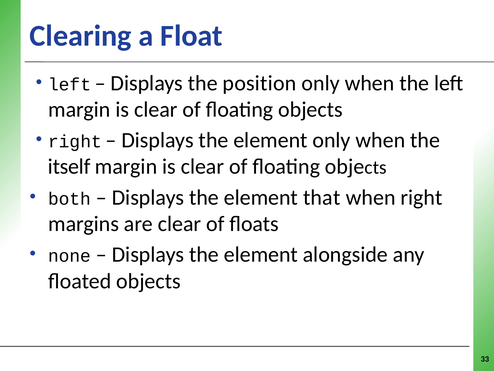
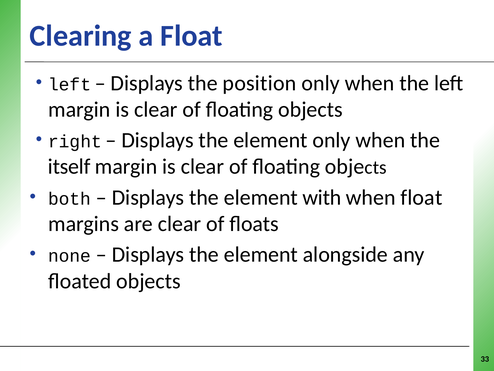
that: that -> with
when right: right -> float
